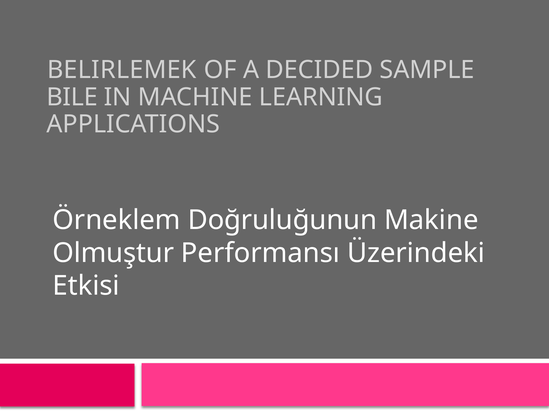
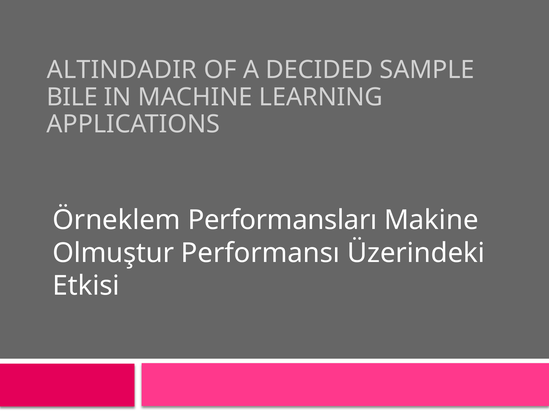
BELIRLEMEK: BELIRLEMEK -> ALTINDADIR
Doğruluğunun: Doğruluğunun -> Performansları
